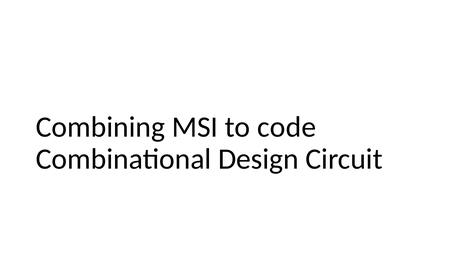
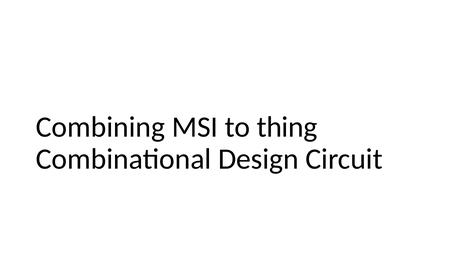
code: code -> thing
